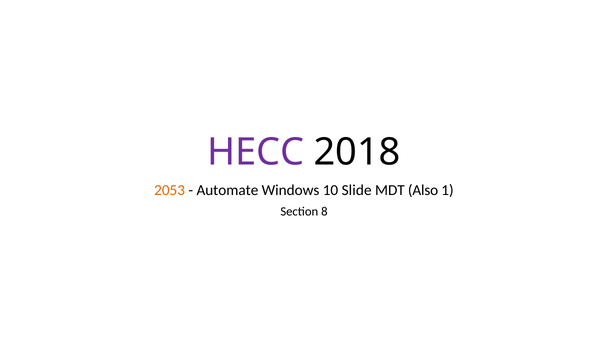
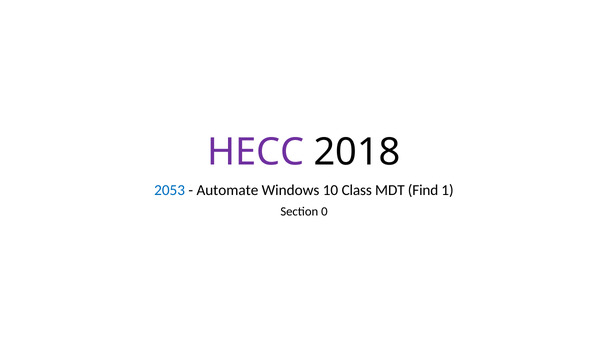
2053 colour: orange -> blue
Slide: Slide -> Class
Also: Also -> Find
8: 8 -> 0
